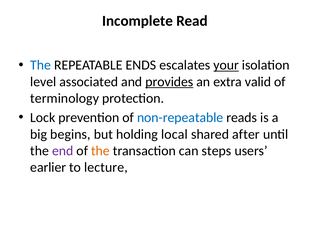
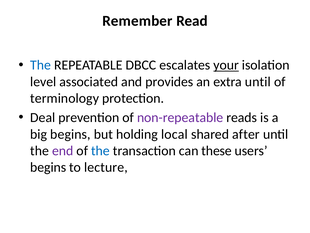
Incomplete: Incomplete -> Remember
ENDS: ENDS -> DBCC
provides underline: present -> none
extra valid: valid -> until
Lock: Lock -> Deal
non-repeatable colour: blue -> purple
the at (100, 150) colour: orange -> blue
steps: steps -> these
earlier at (48, 167): earlier -> begins
